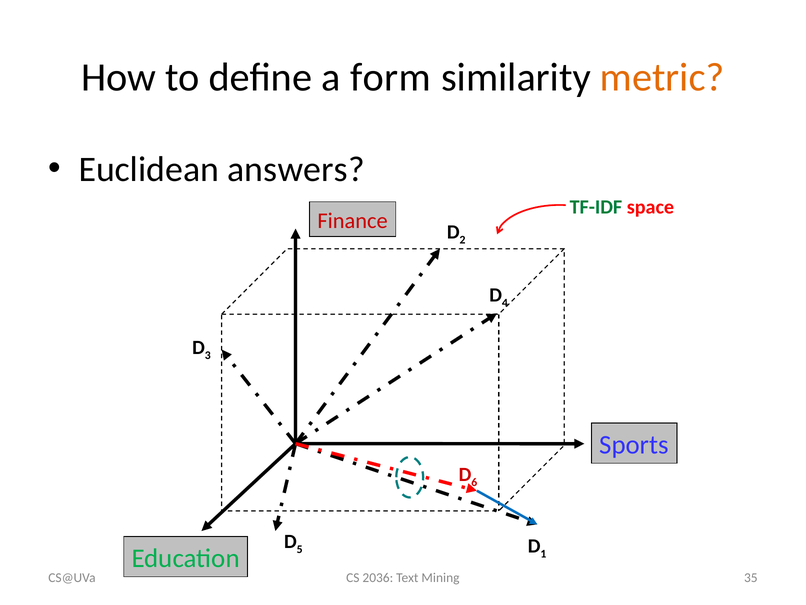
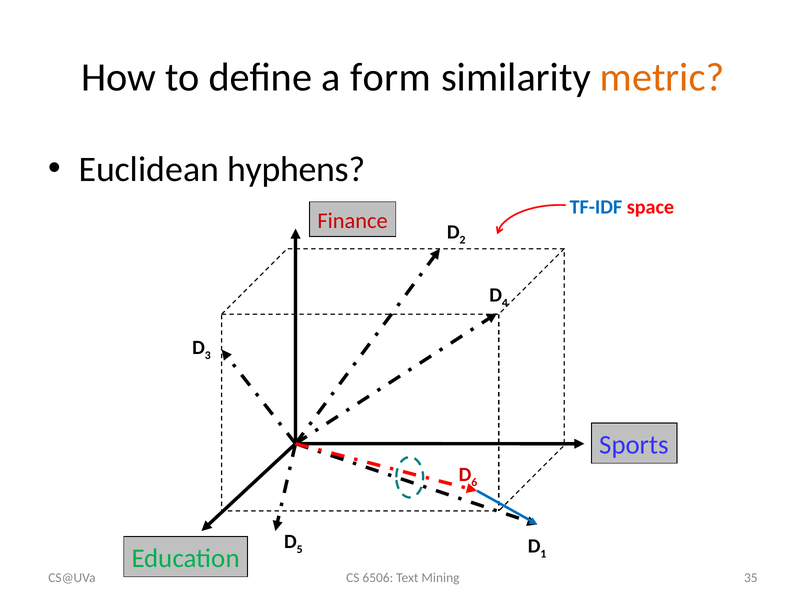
answers: answers -> hyphens
TF-IDF colour: green -> blue
2036: 2036 -> 6506
